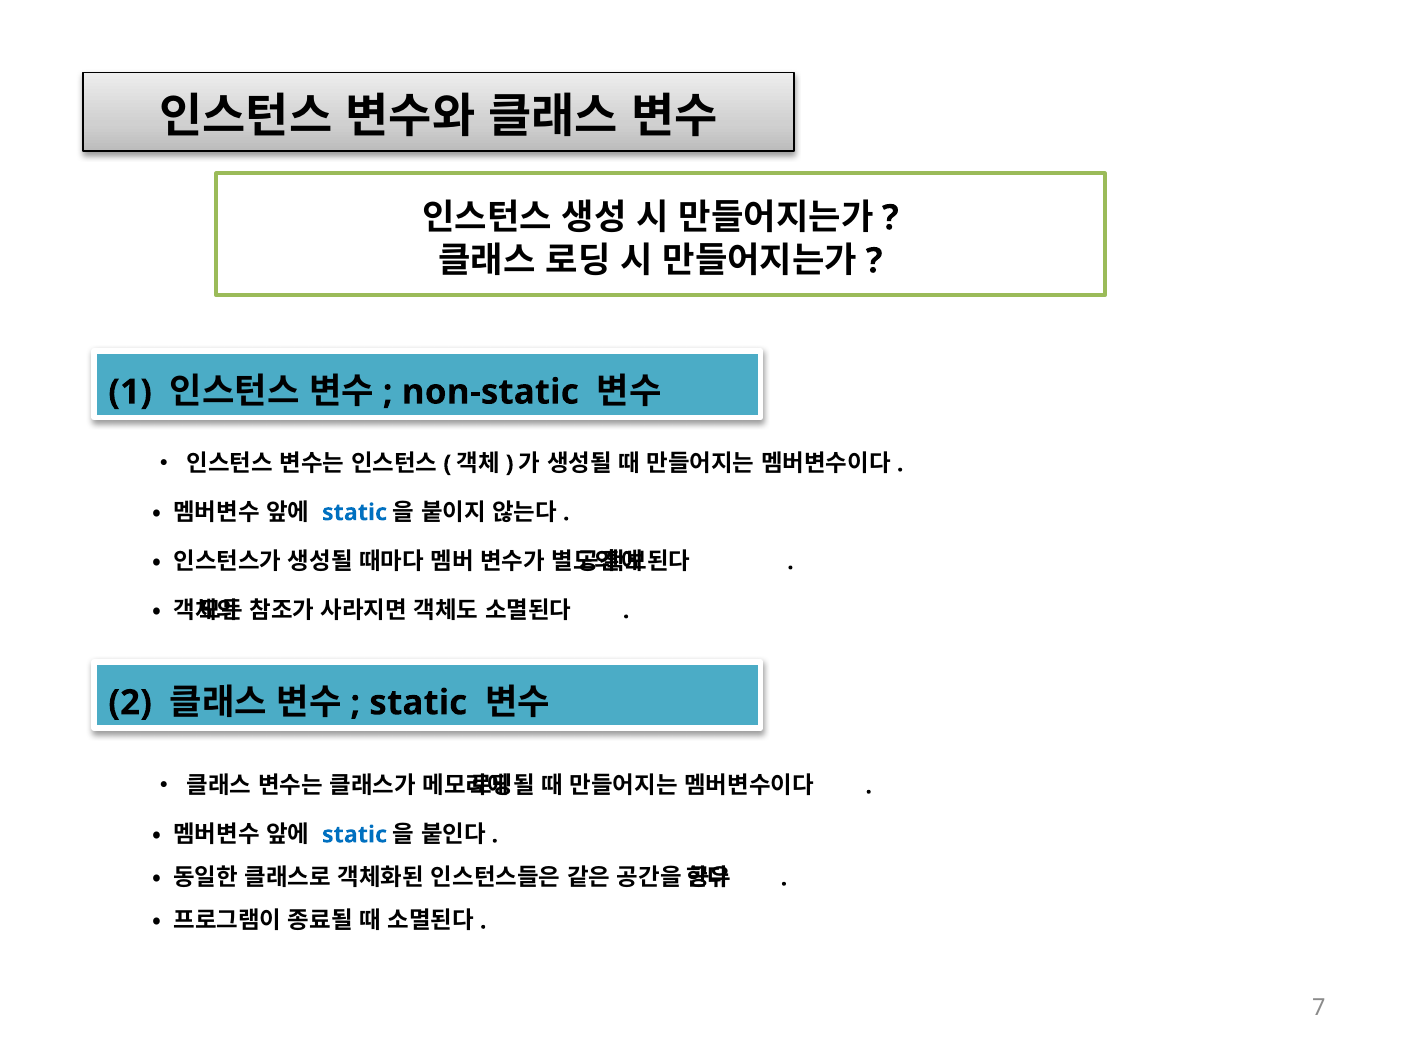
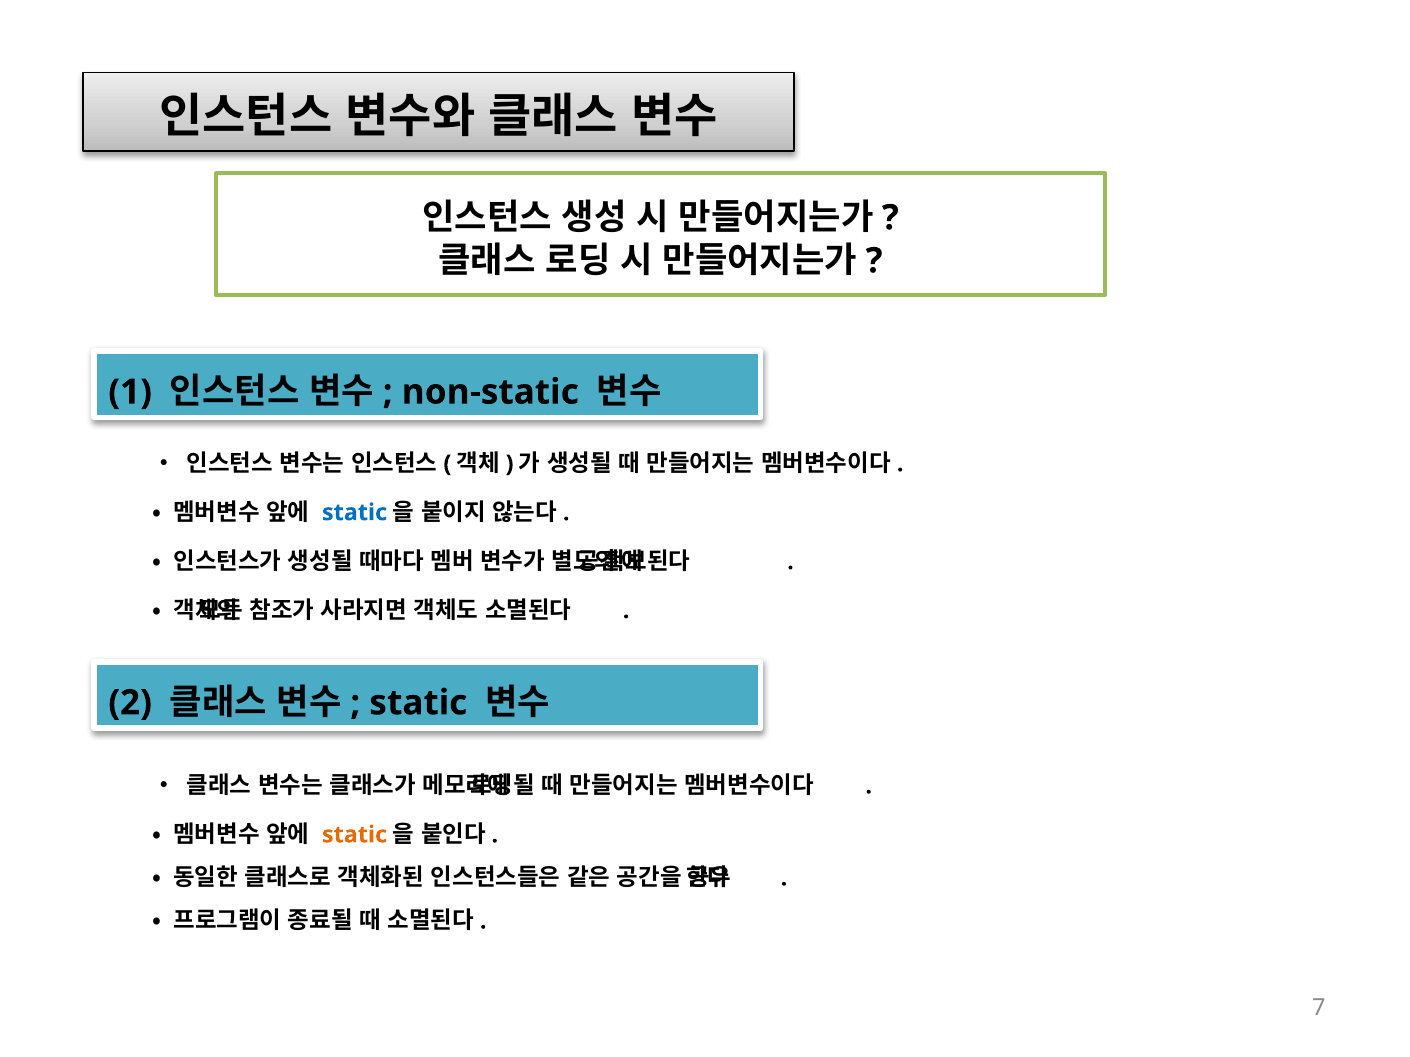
static at (355, 835) colour: blue -> orange
